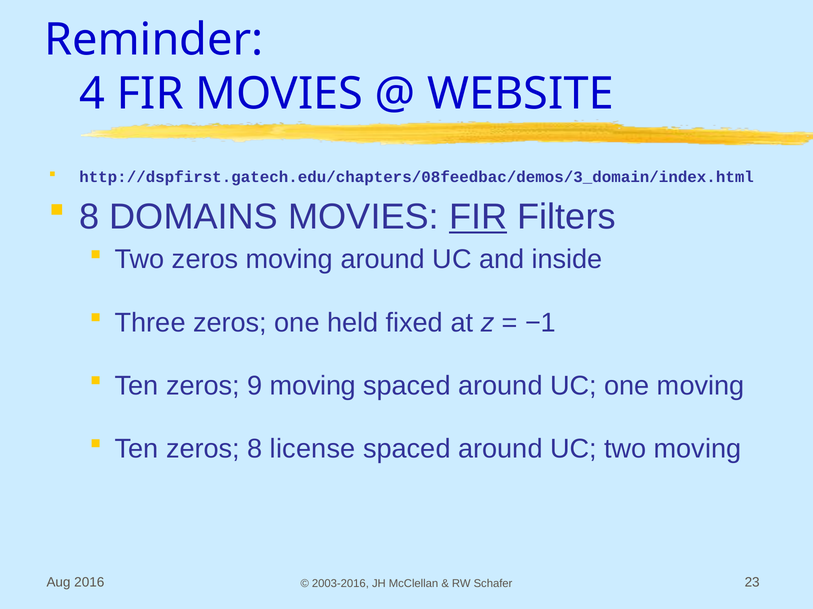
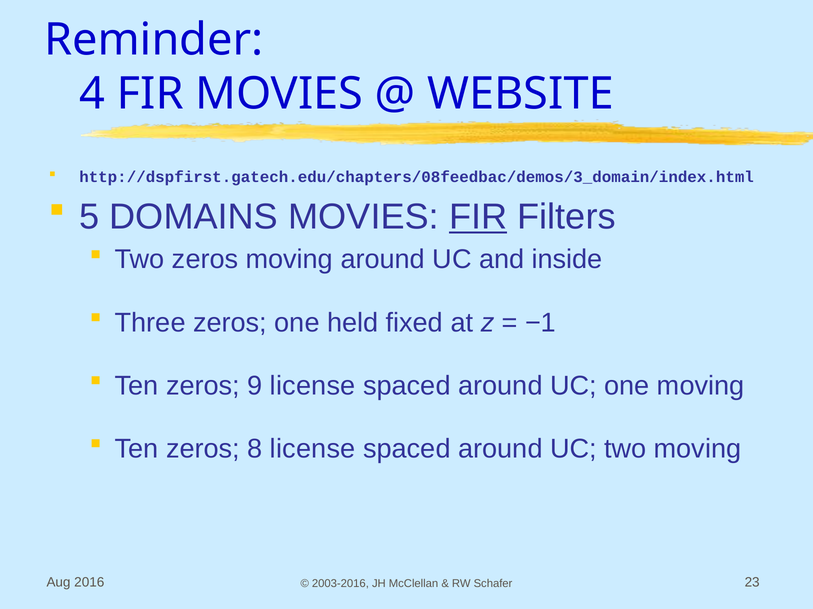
8 at (89, 217): 8 -> 5
9 moving: moving -> license
